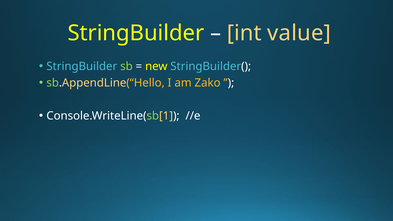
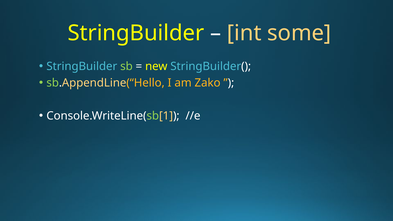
value: value -> some
